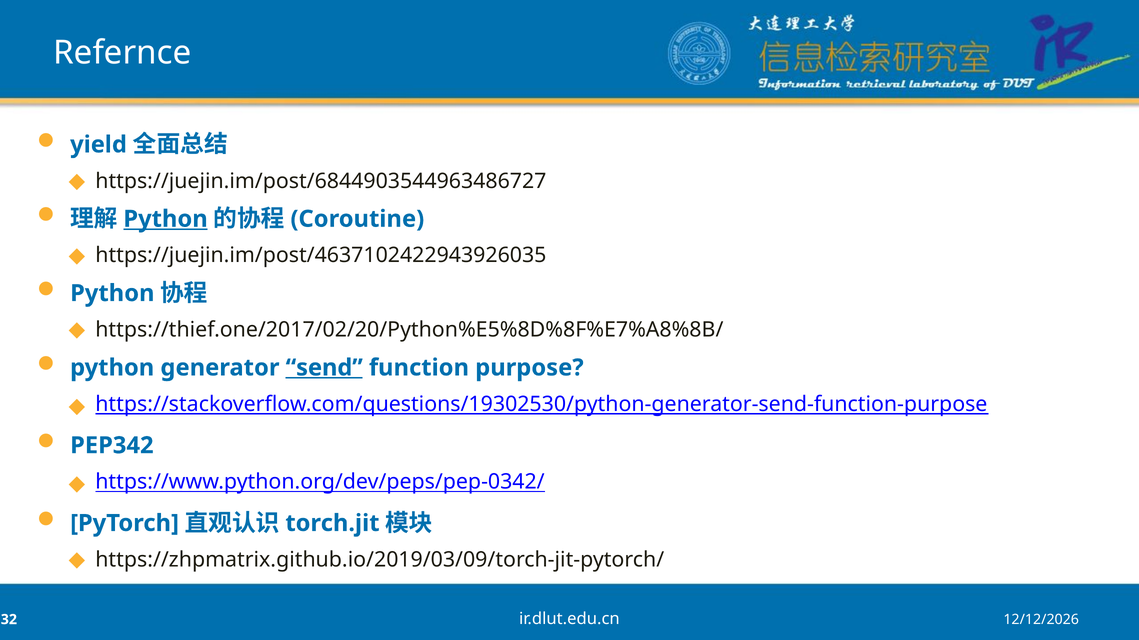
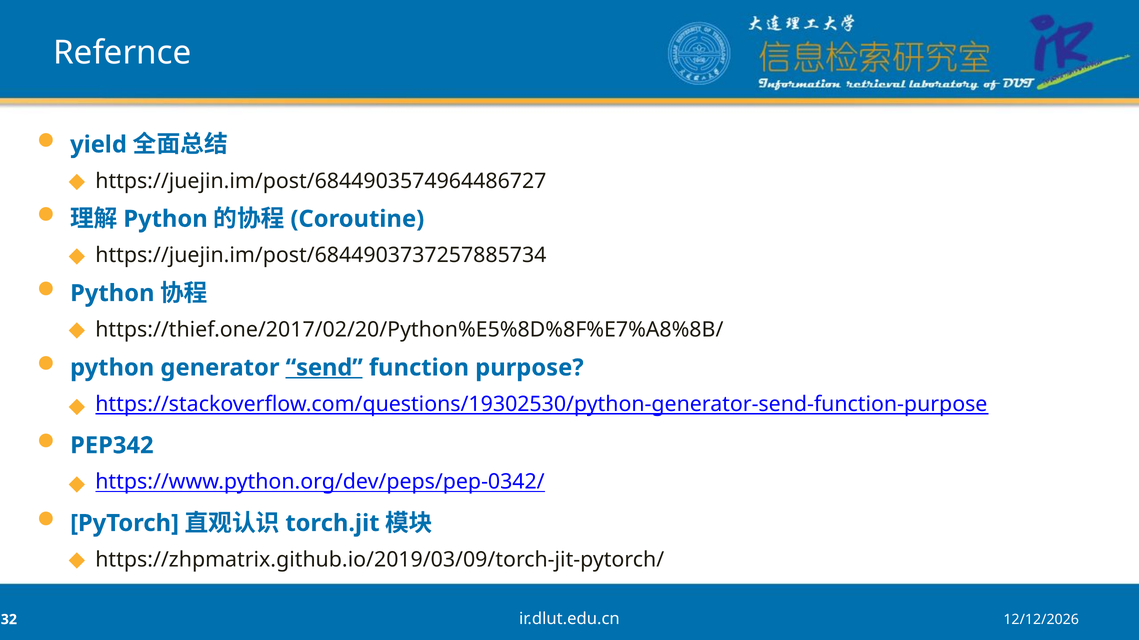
https://juejin.im/post/6844903544963486727: https://juejin.im/post/6844903544963486727 -> https://juejin.im/post/6844903574964486727
Python at (166, 219) underline: present -> none
https://juejin.im/post/4637102422943926035: https://juejin.im/post/4637102422943926035 -> https://juejin.im/post/6844903737257885734
